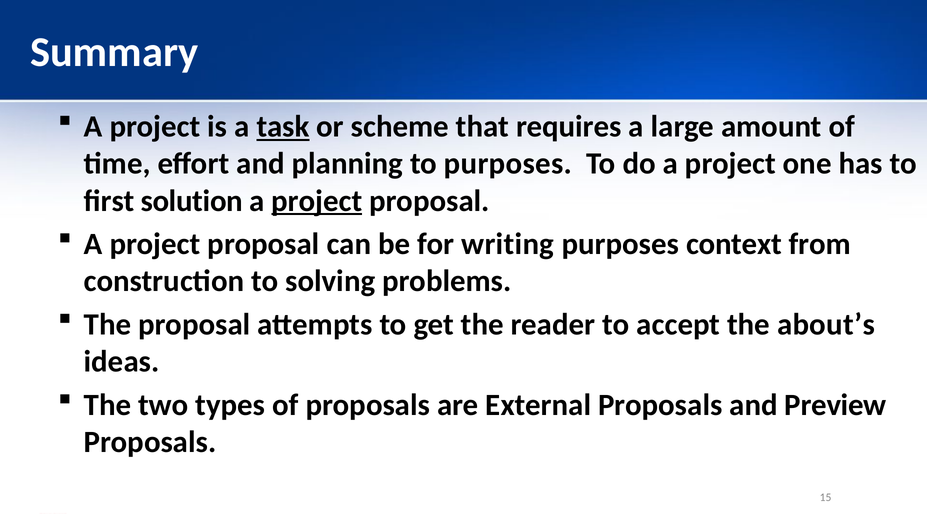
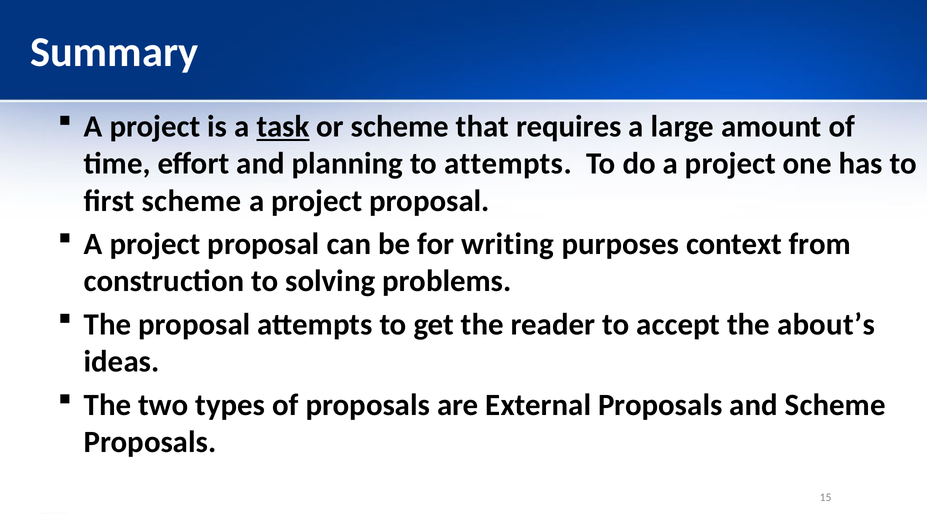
to purposes: purposes -> attempts
first solution: solution -> scheme
project at (317, 201) underline: present -> none
and Preview: Preview -> Scheme
